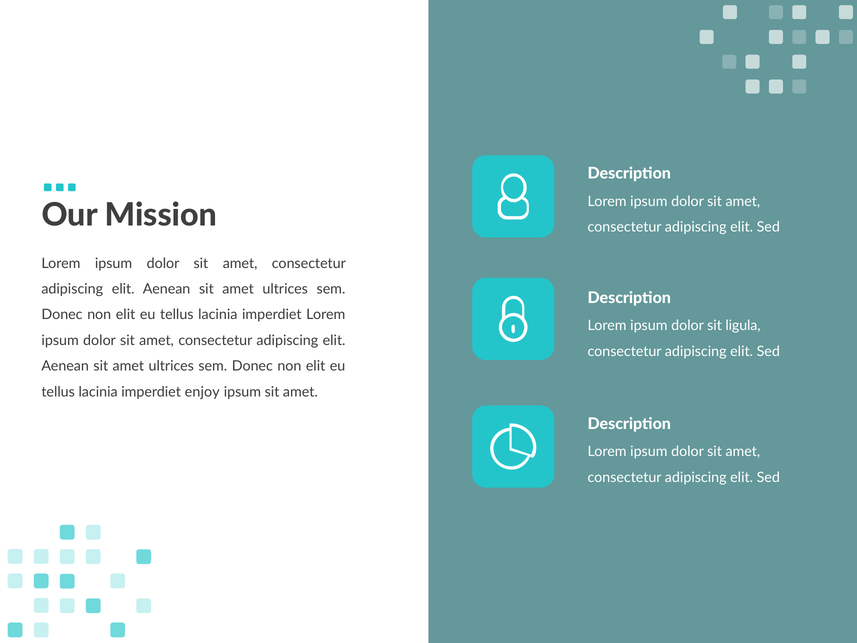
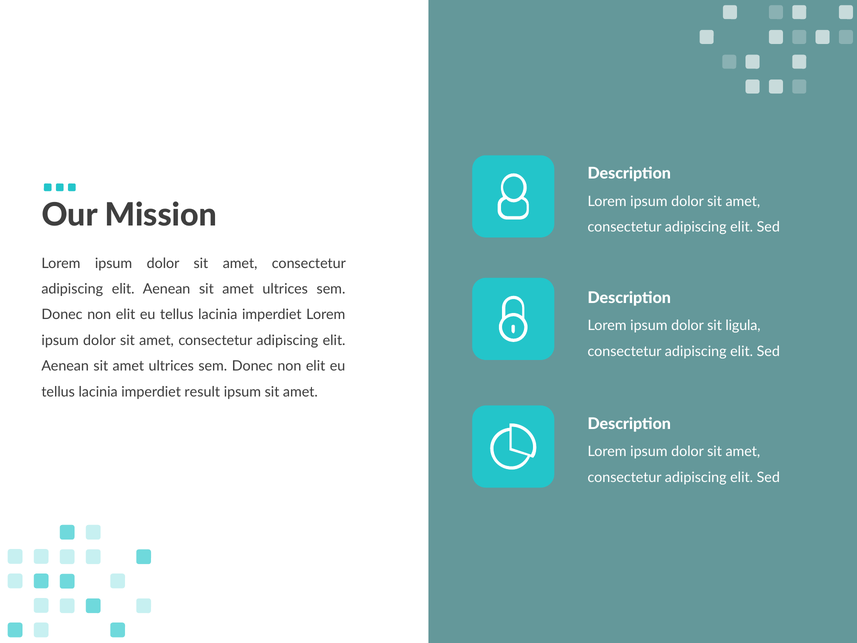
enjoy: enjoy -> result
